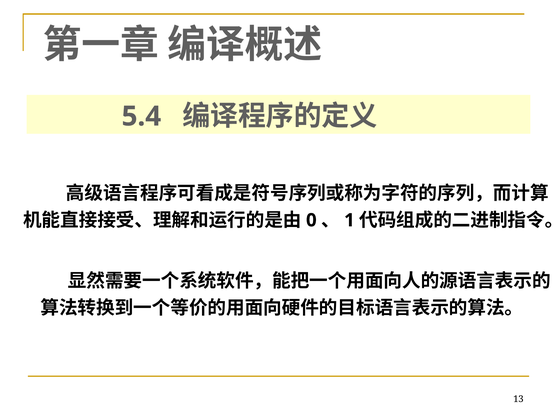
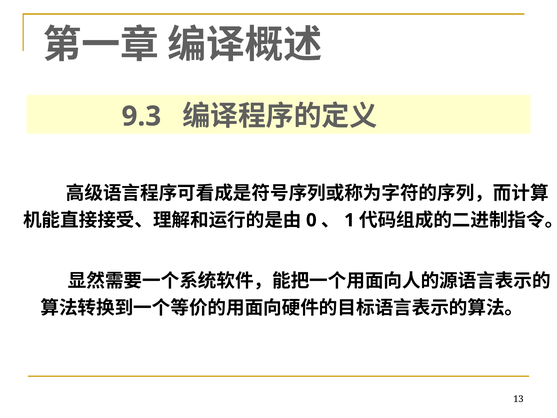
5.4: 5.4 -> 9.3
